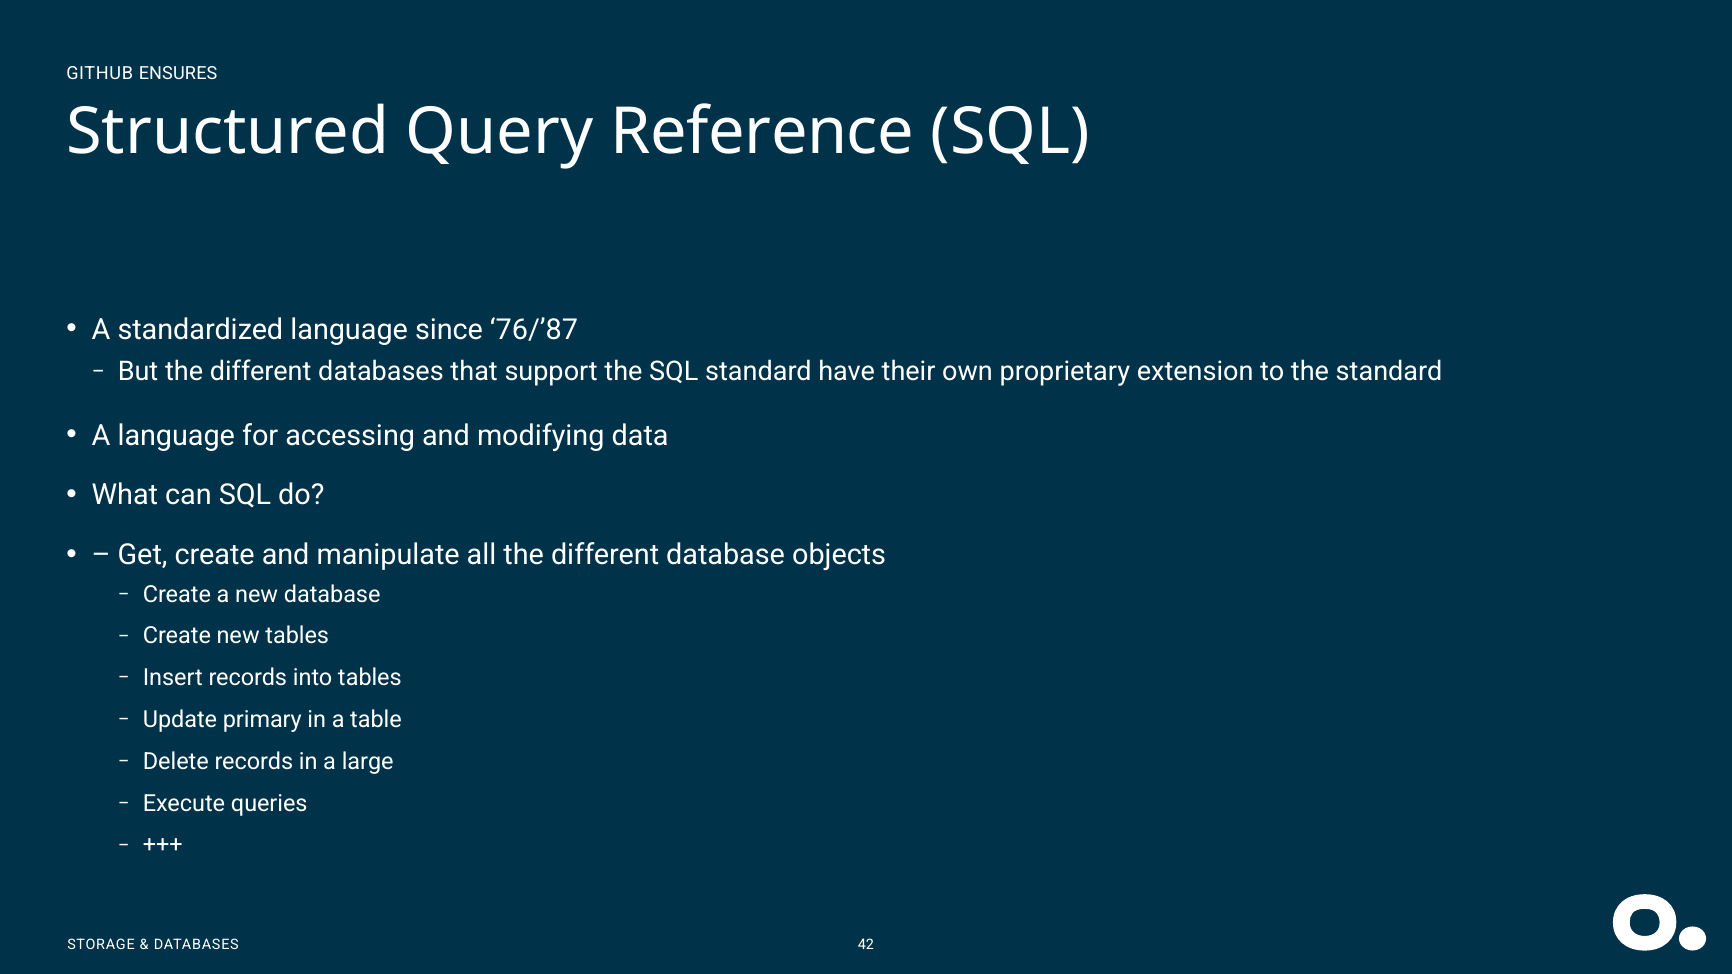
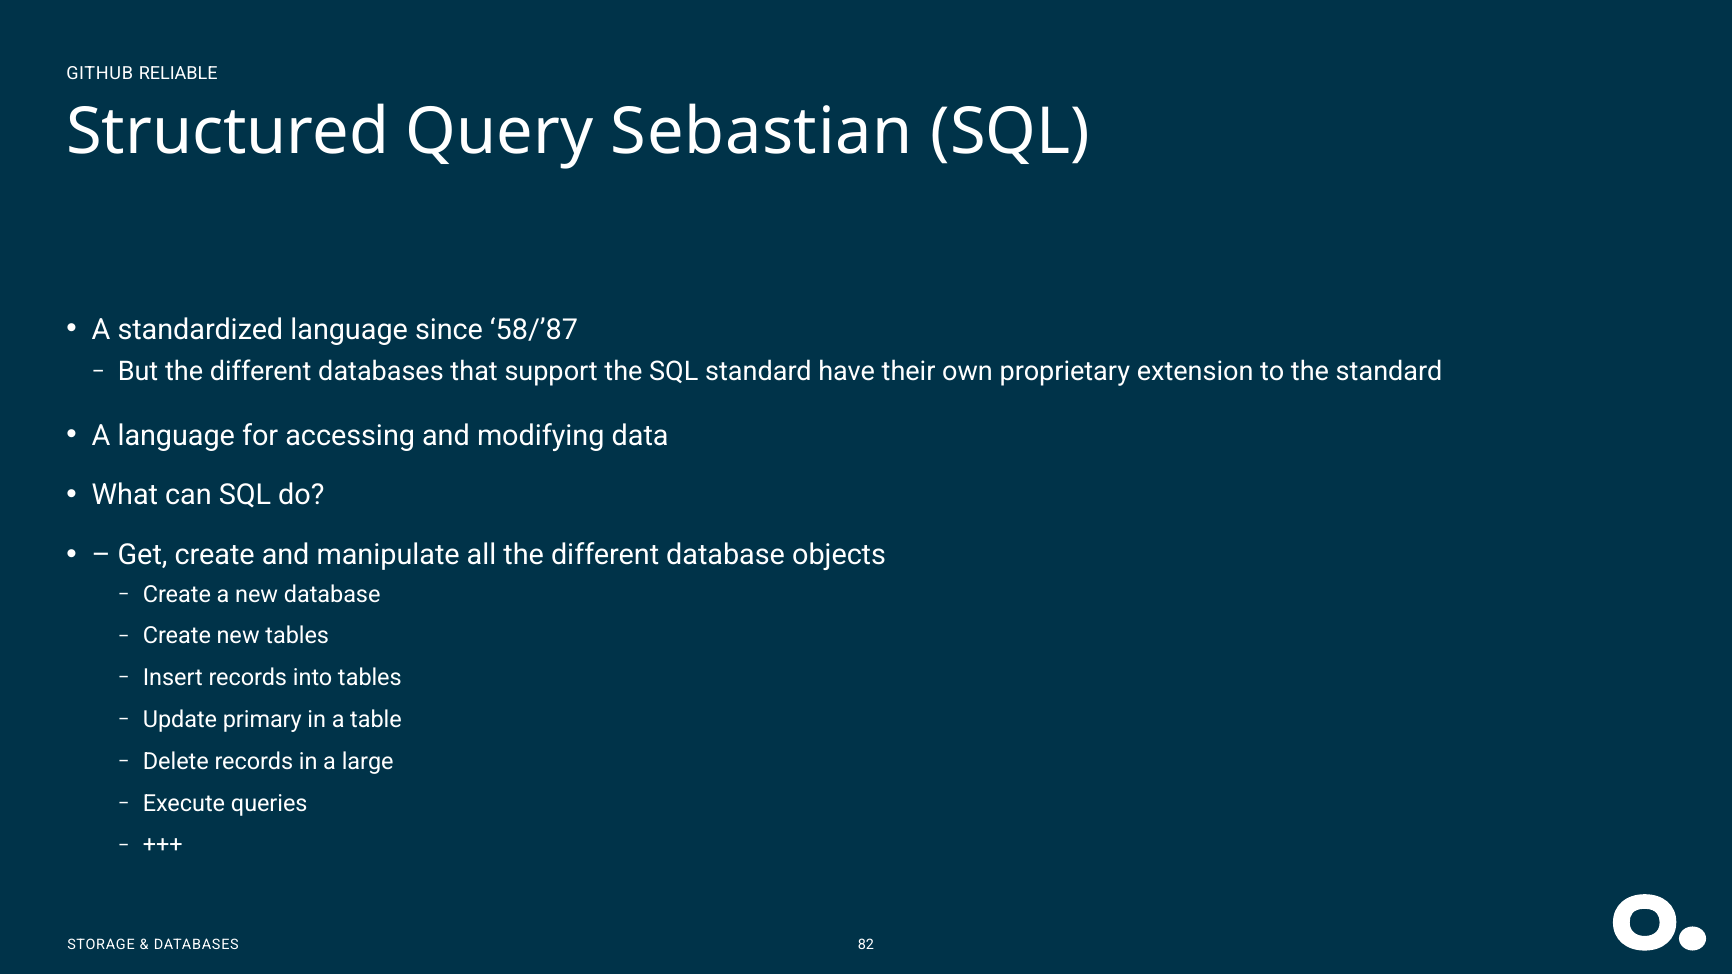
ENSURES: ENSURES -> RELIABLE
Reference: Reference -> Sebastian
76/’87: 76/’87 -> 58/’87
42: 42 -> 82
